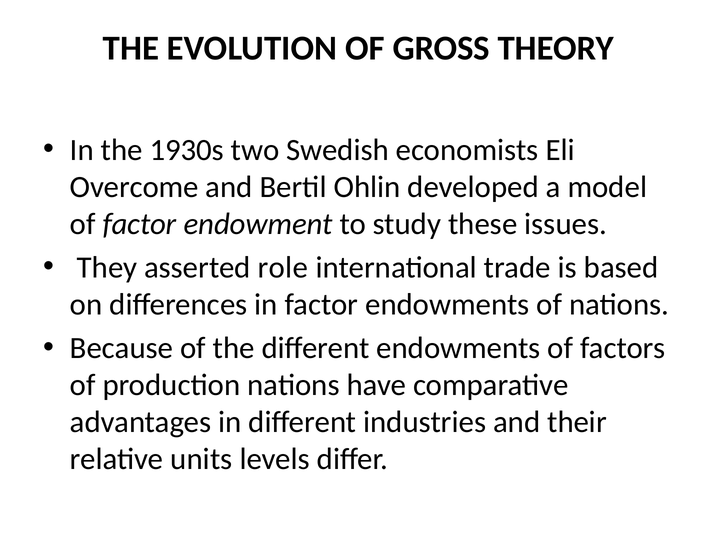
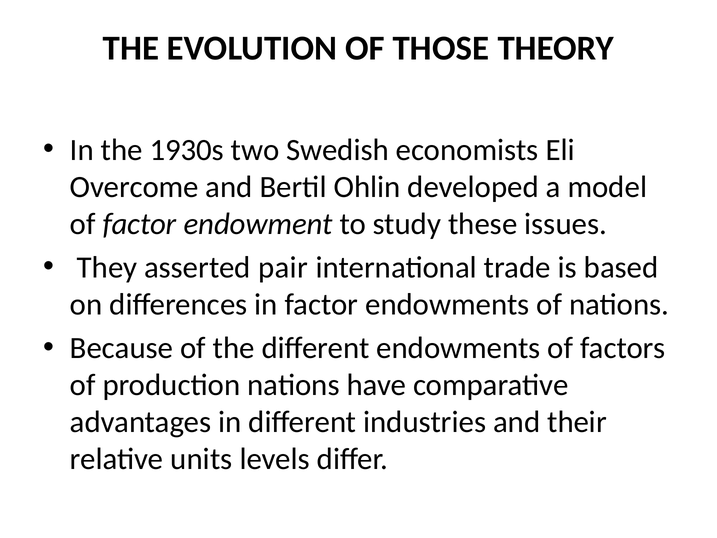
GROSS: GROSS -> THOSE
role: role -> pair
